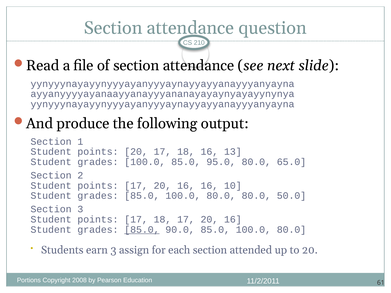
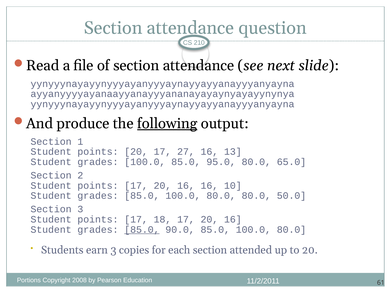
following underline: none -> present
20 17 18: 18 -> 27
assign: assign -> copies
